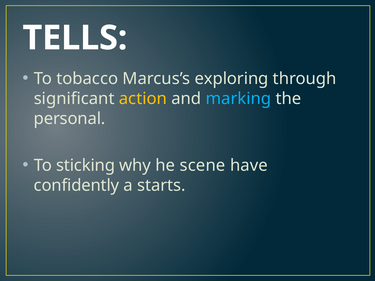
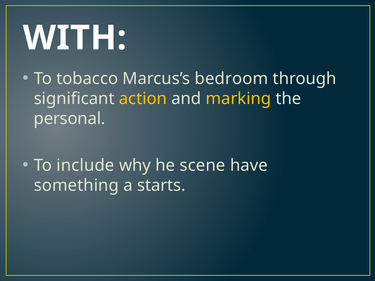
TELLS: TELLS -> WITH
exploring: exploring -> bedroom
marking colour: light blue -> yellow
sticking: sticking -> include
confidently: confidently -> something
